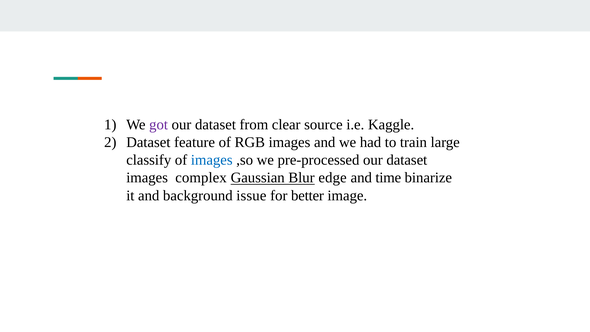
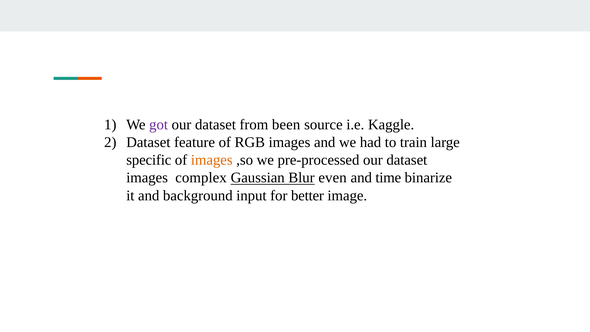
clear: clear -> been
classify: classify -> specific
images at (212, 160) colour: blue -> orange
edge: edge -> even
issue: issue -> input
